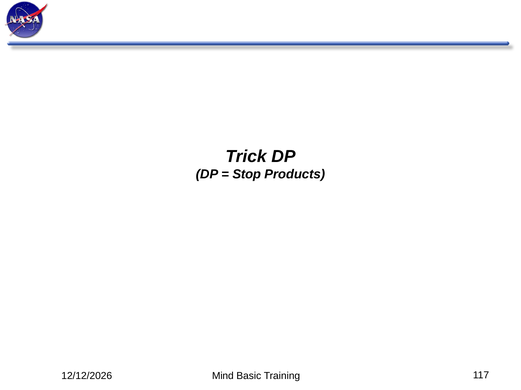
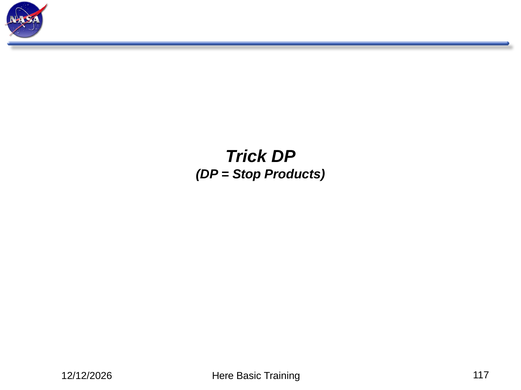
Mind: Mind -> Here
